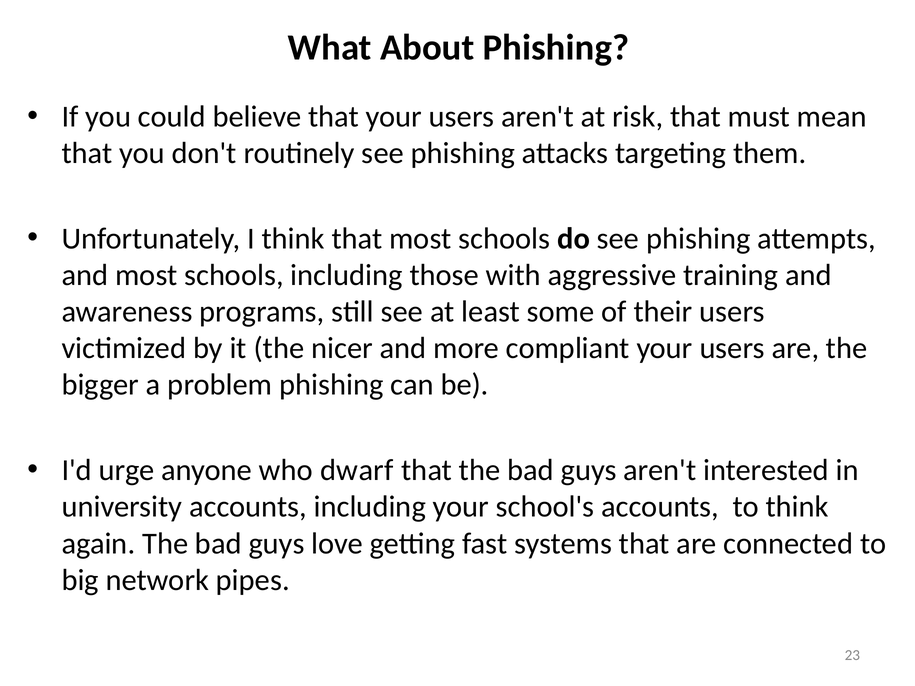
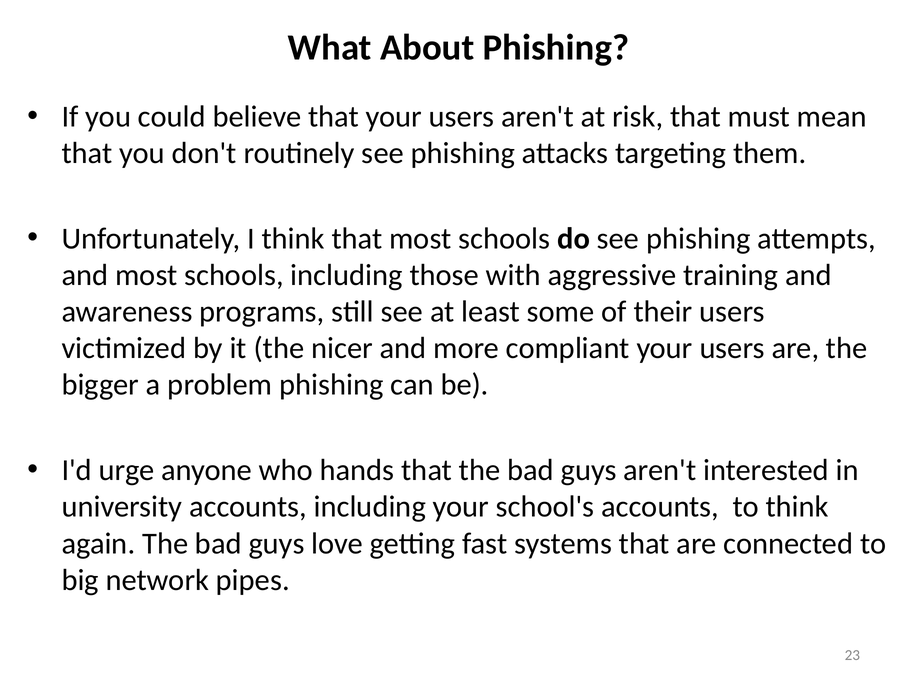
dwarf: dwarf -> hands
